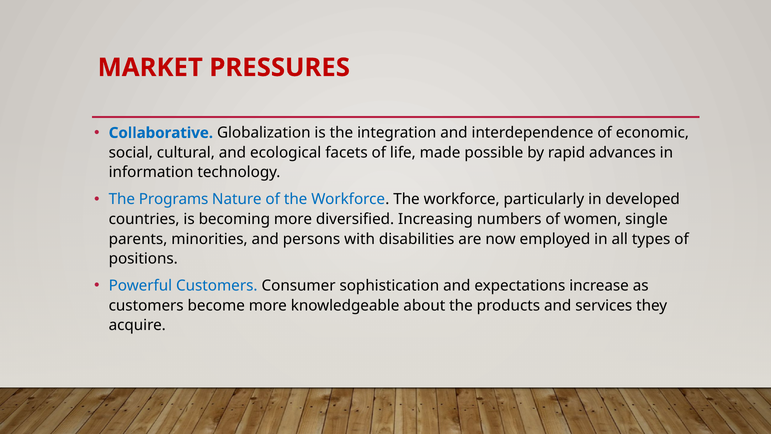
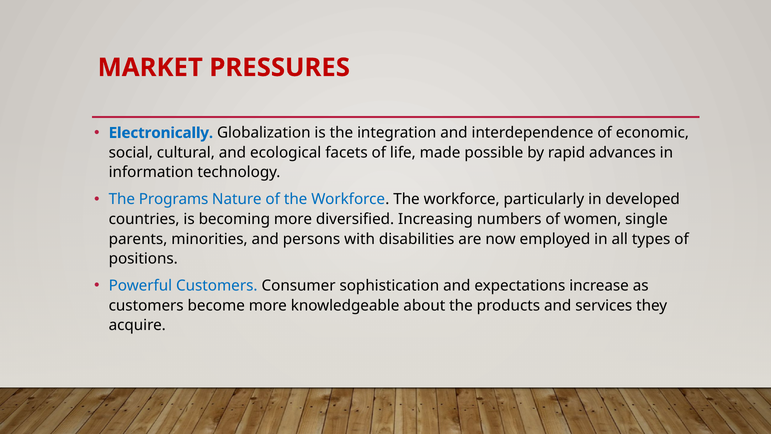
Collaborative: Collaborative -> Electronically
